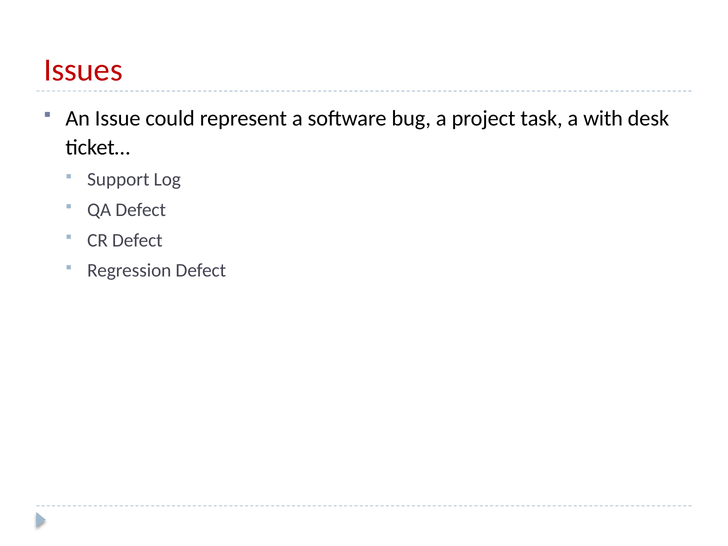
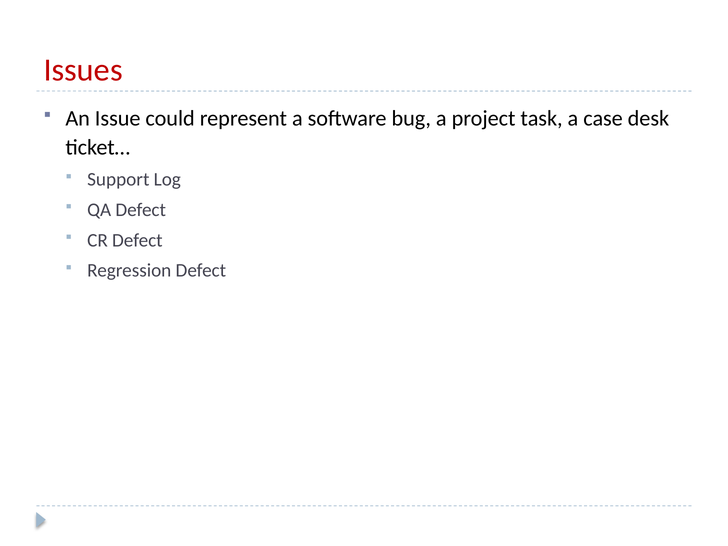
with: with -> case
